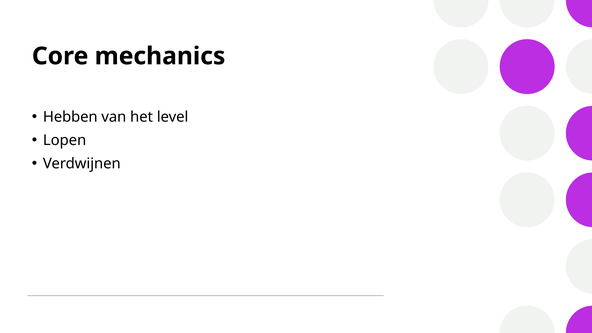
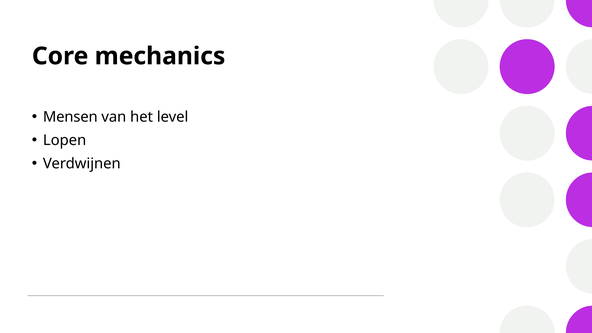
Hebben: Hebben -> Mensen
